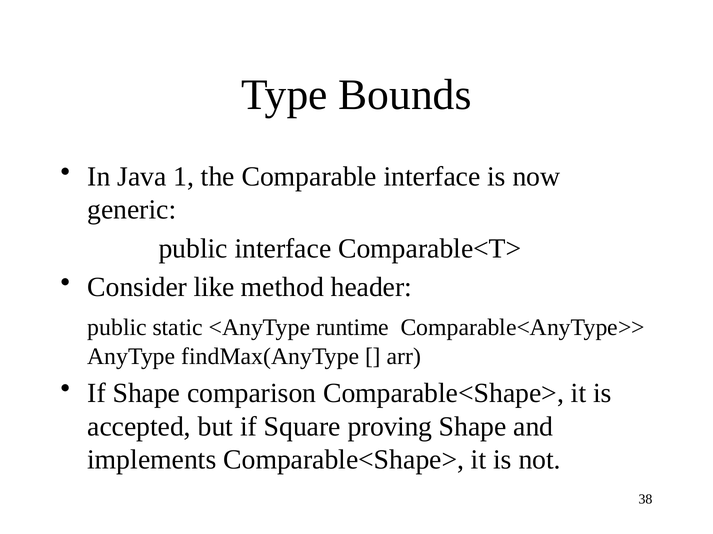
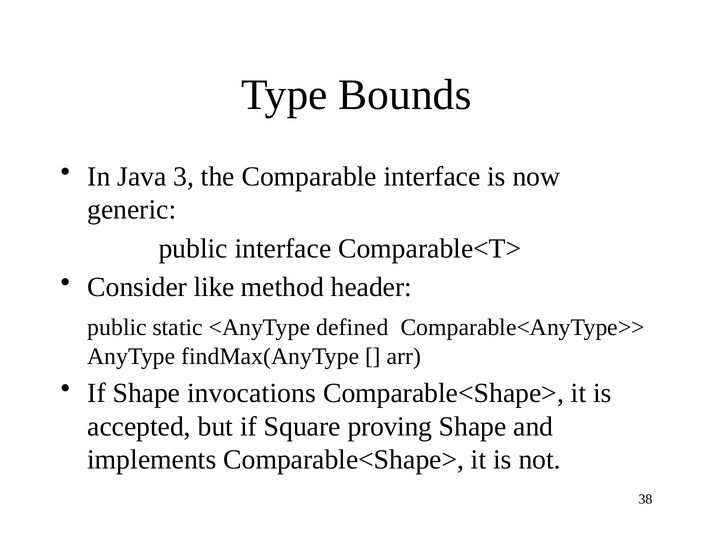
1: 1 -> 3
runtime: runtime -> defined
comparison: comparison -> invocations
